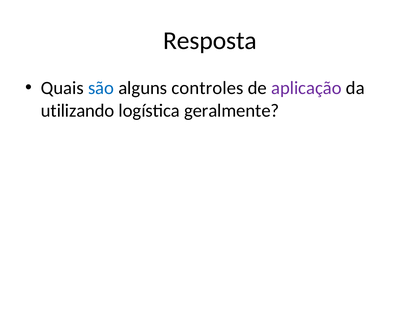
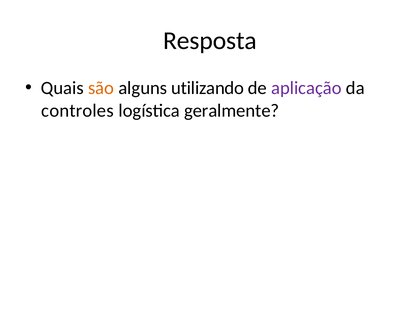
são colour: blue -> orange
controles: controles -> utilizando
utilizando: utilizando -> controles
